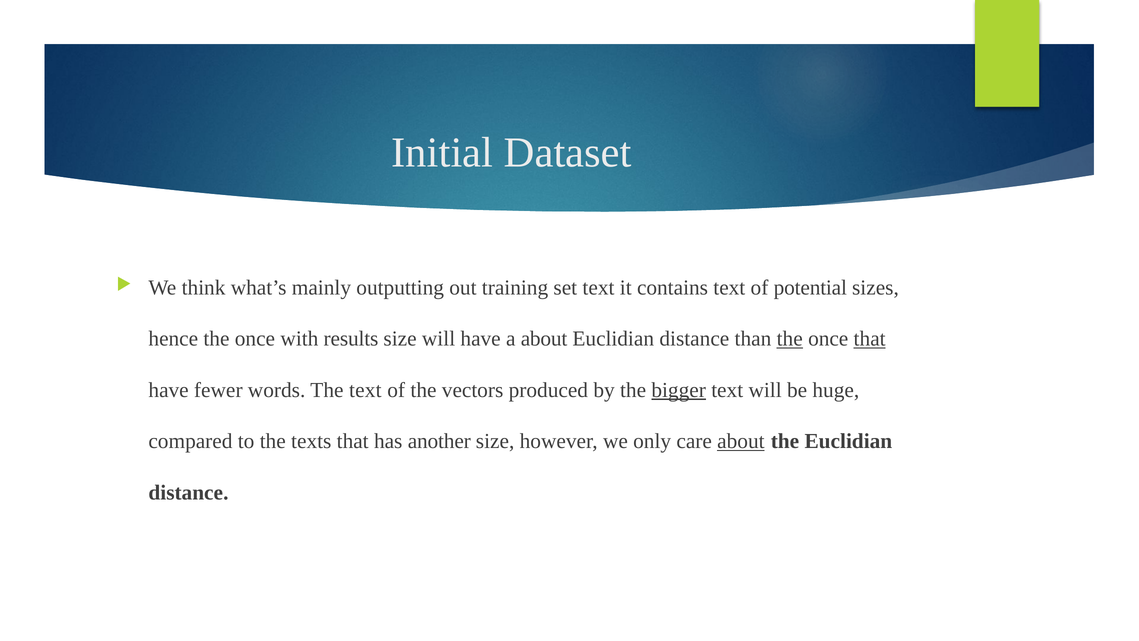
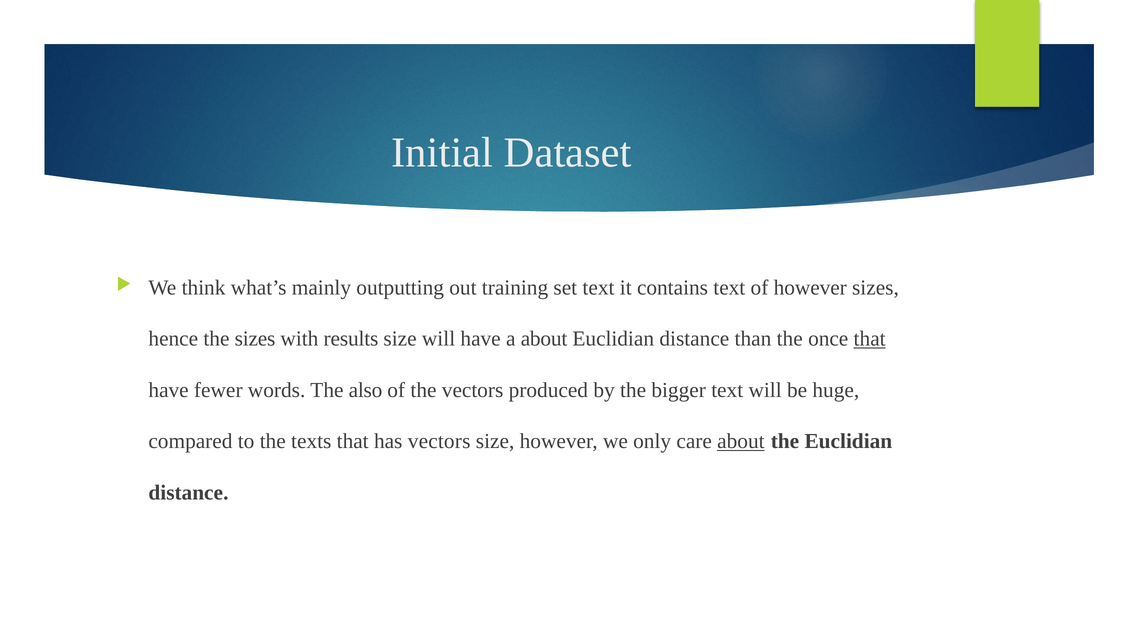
of potential: potential -> however
hence the once: once -> sizes
the at (790, 339) underline: present -> none
The text: text -> also
bigger underline: present -> none
has another: another -> vectors
